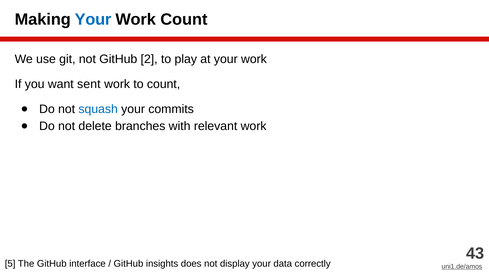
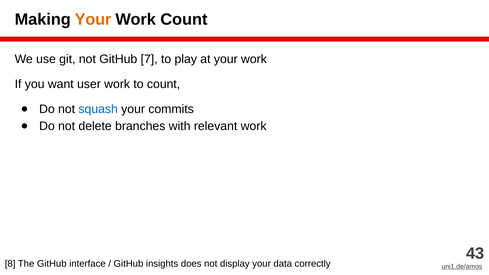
Your at (93, 19) colour: blue -> orange
2: 2 -> 7
sent: sent -> user
5: 5 -> 8
